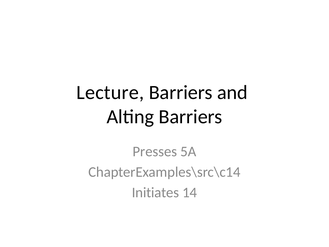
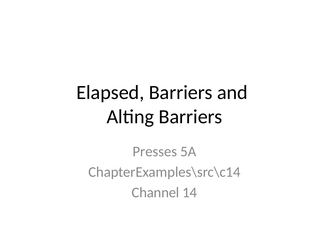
Lecture: Lecture -> Elapsed
Initiates: Initiates -> Channel
